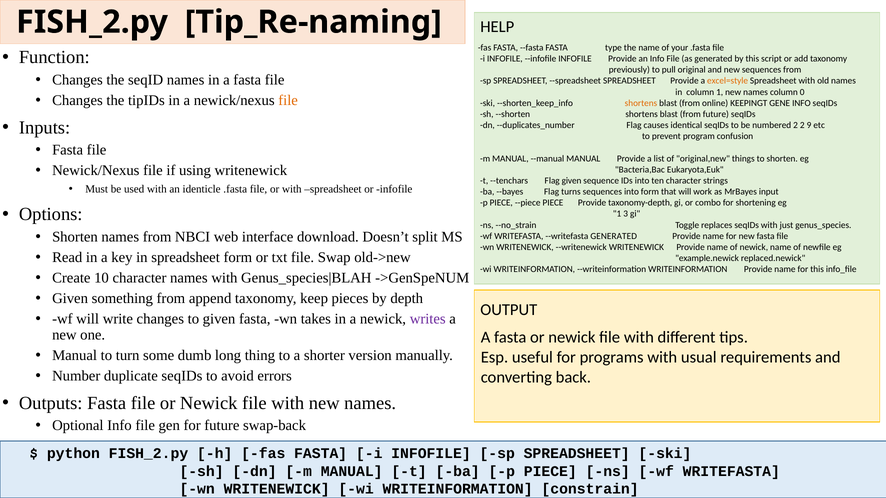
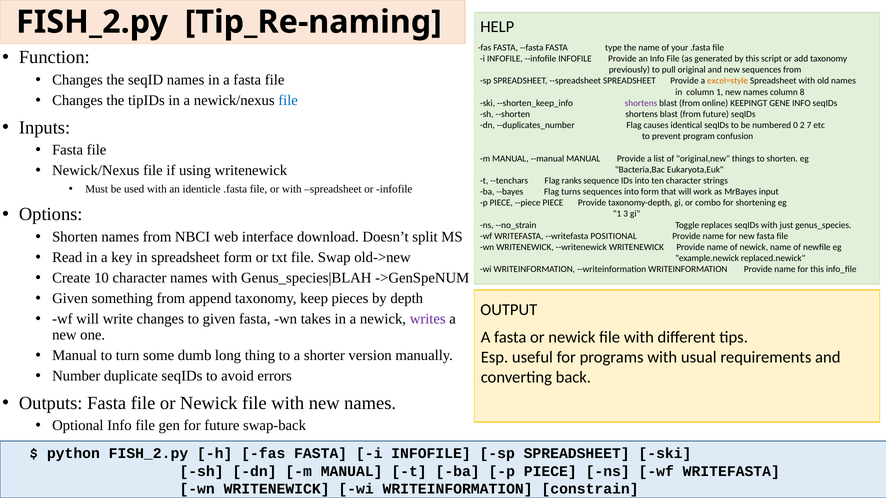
0: 0 -> 8
file at (288, 100) colour: orange -> blue
shortens at (641, 103) colour: orange -> purple
numbered 2: 2 -> 0
9: 9 -> 7
Flag given: given -> ranks
--writefasta GENERATED: GENERATED -> POSITIONAL
